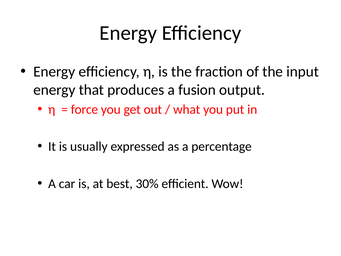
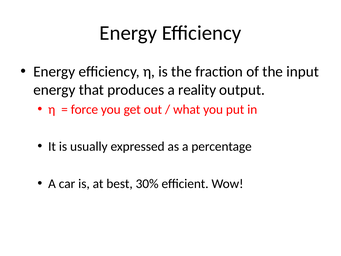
fusion: fusion -> reality
